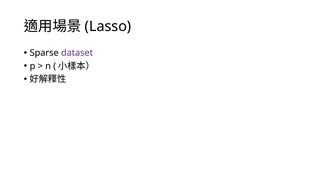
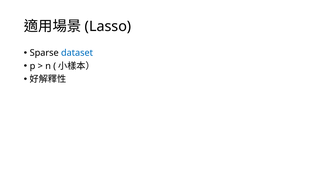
dataset colour: purple -> blue
